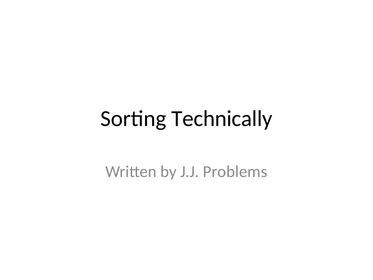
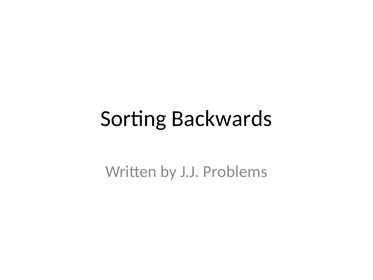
Technically: Technically -> Backwards
